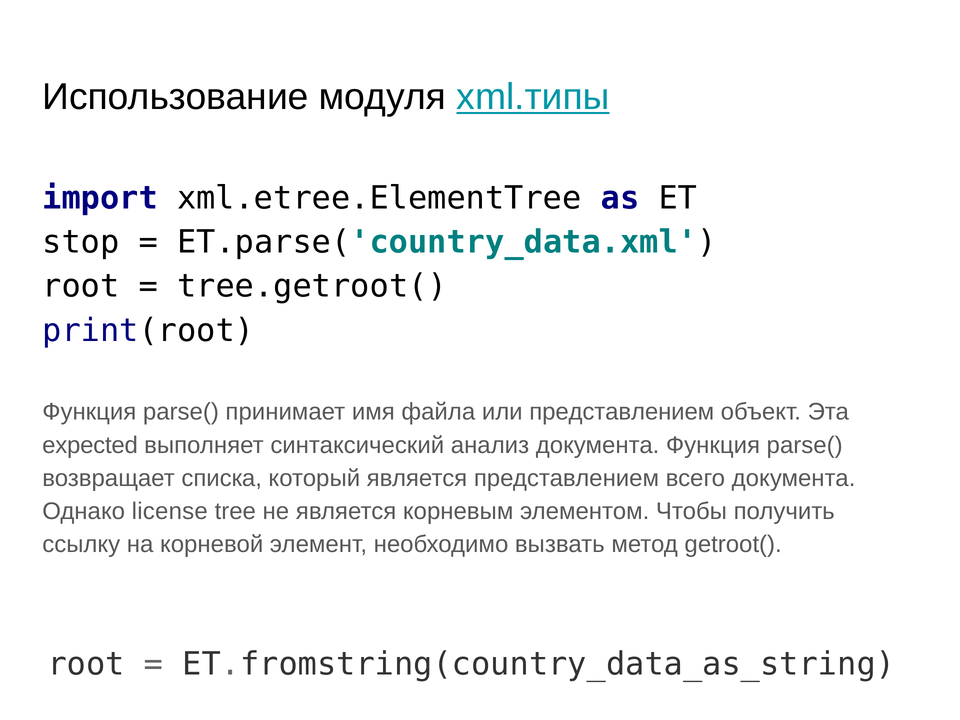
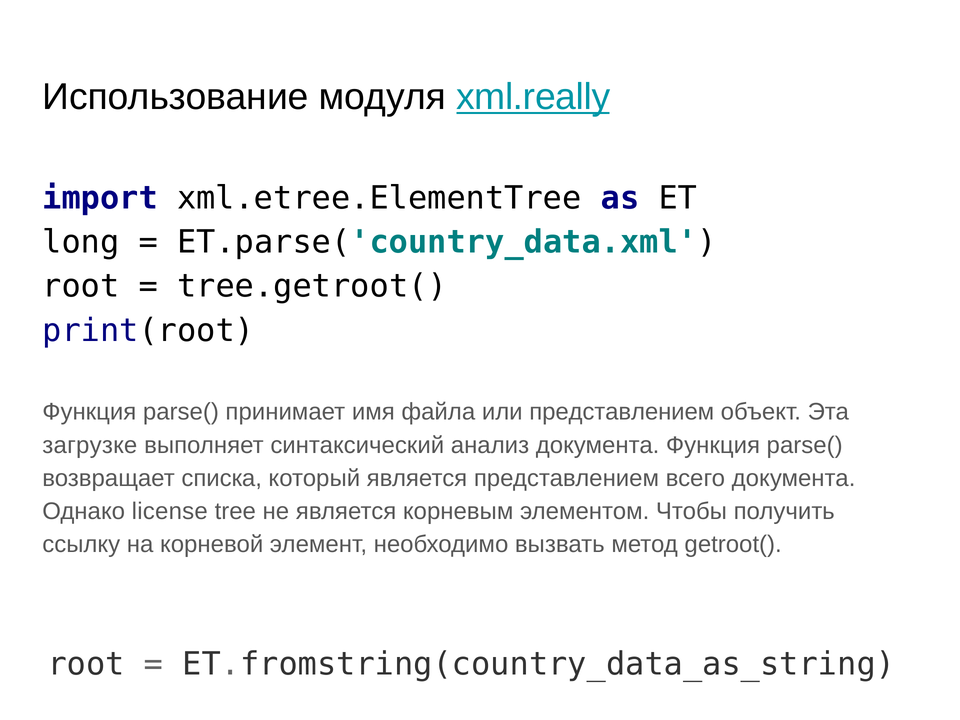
xml.типы: xml.типы -> xml.really
stop: stop -> long
expected: expected -> загрузке
